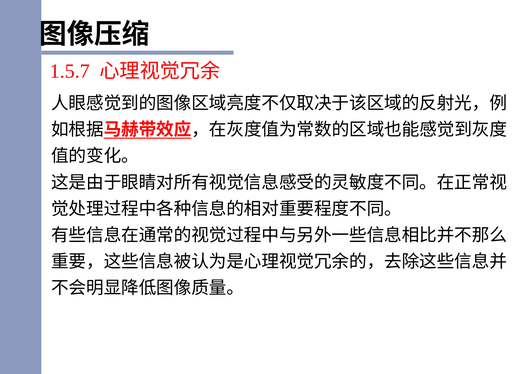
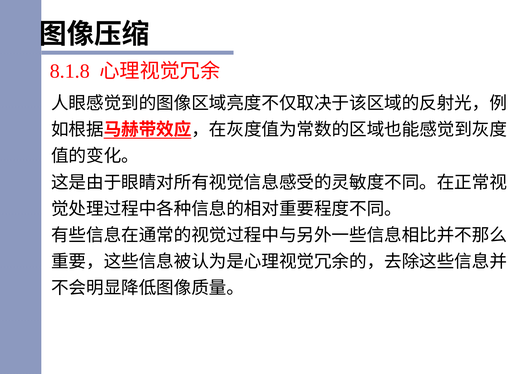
1.5.7: 1.5.7 -> 8.1.8
